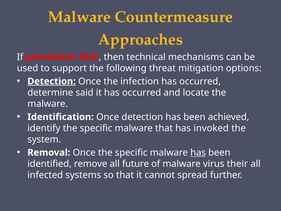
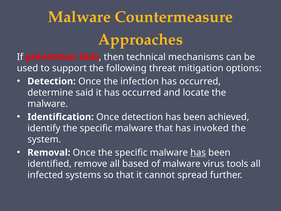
Detection at (52, 81) underline: present -> none
future: future -> based
their: their -> tools
